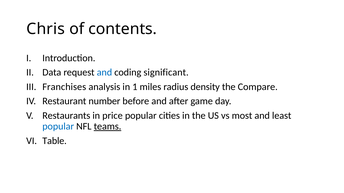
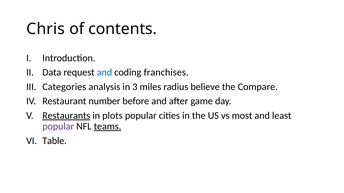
significant: significant -> franchises
Franchises: Franchises -> Categories
1: 1 -> 3
density: density -> believe
Restaurants underline: none -> present
price: price -> plots
popular at (58, 127) colour: blue -> purple
